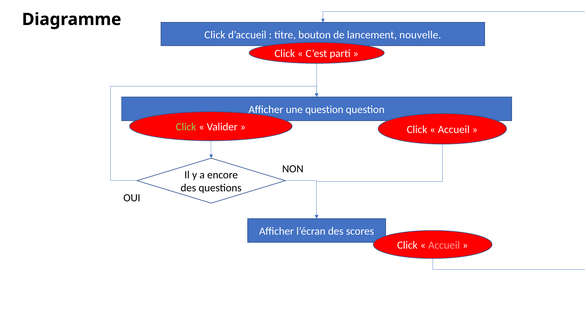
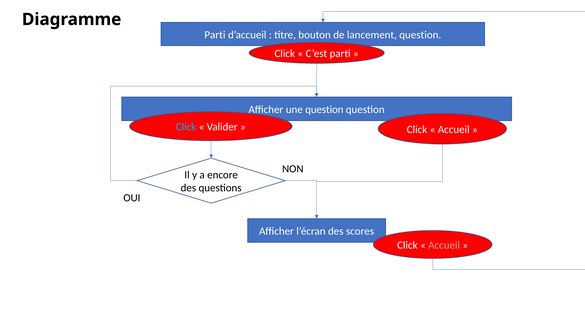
Click at (215, 35): Click -> Parti
lancement nouvelle: nouvelle -> question
Click at (186, 127) colour: light green -> light blue
